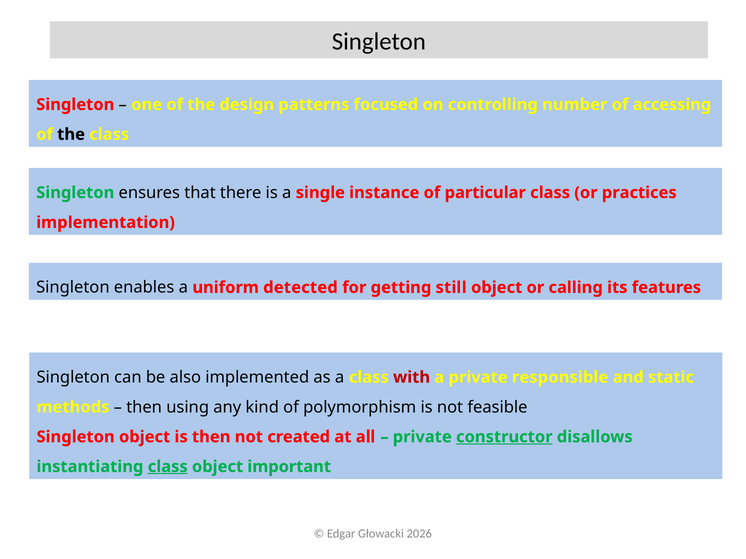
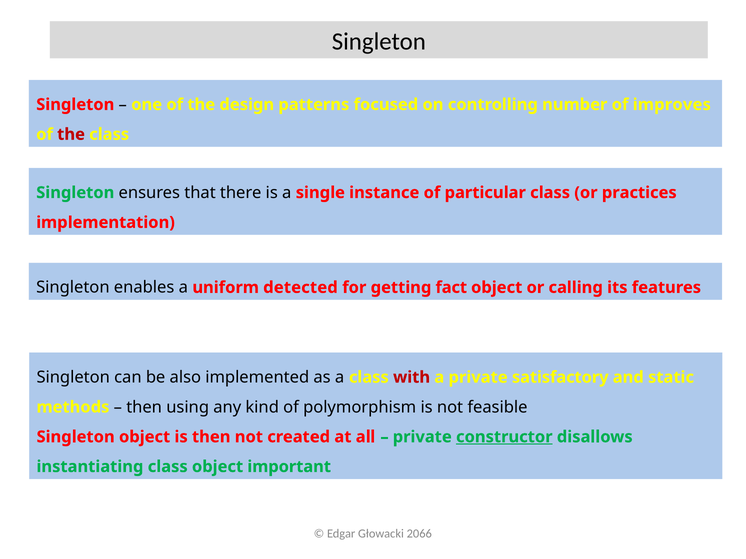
accessing: accessing -> improves
the at (71, 134) colour: black -> red
still: still -> fact
responsible: responsible -> satisfactory
class at (168, 467) underline: present -> none
2026: 2026 -> 2066
